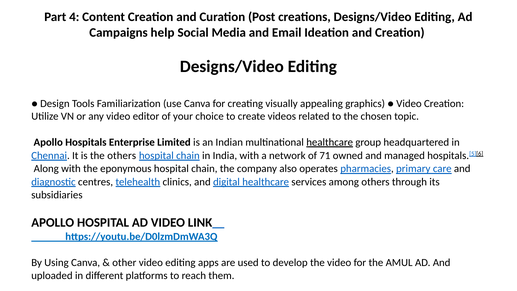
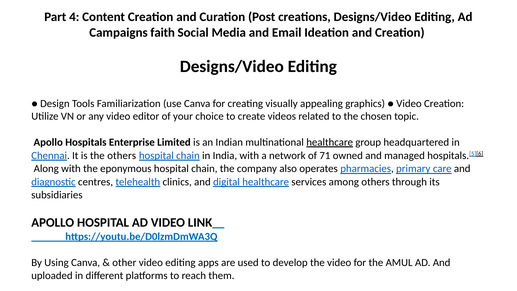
help: help -> faith
